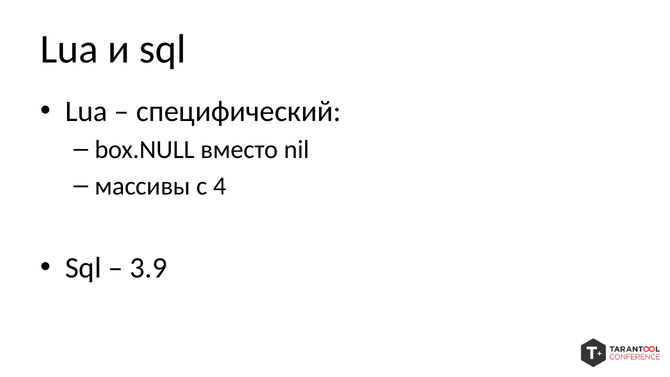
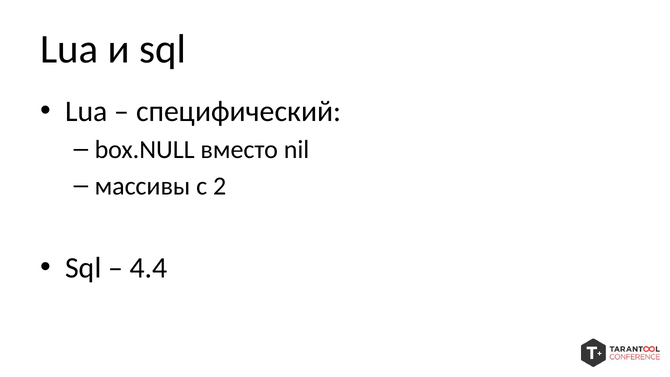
4: 4 -> 2
3.9: 3.9 -> 4.4
